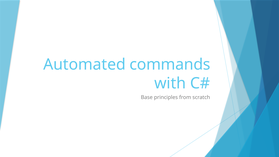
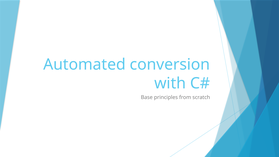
commands: commands -> conversion
